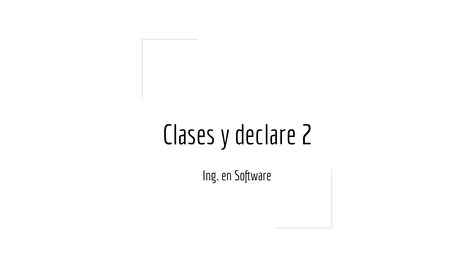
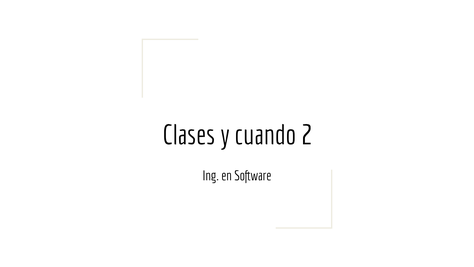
declare: declare -> cuando
